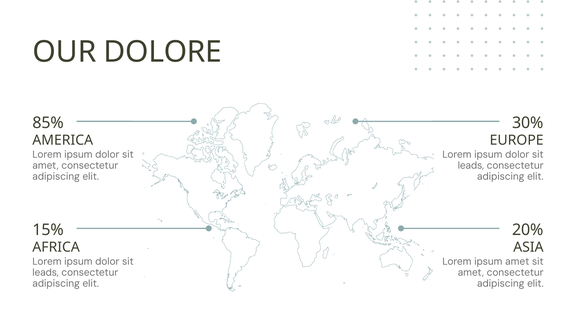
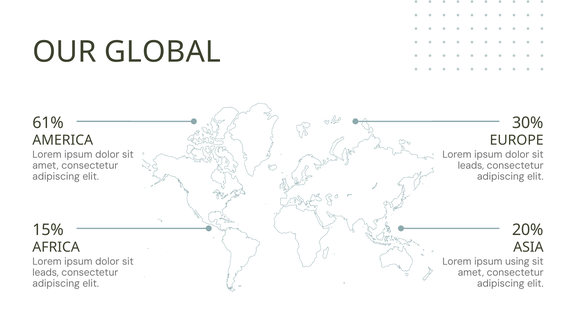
DOLORE: DOLORE -> GLOBAL
85%: 85% -> 61%
ipsum amet: amet -> using
